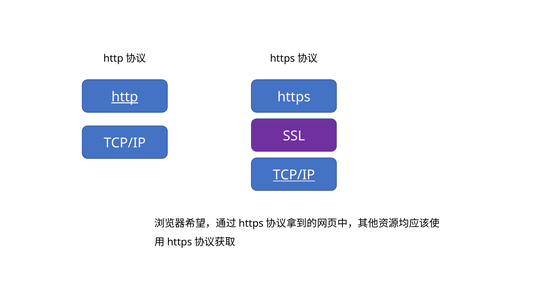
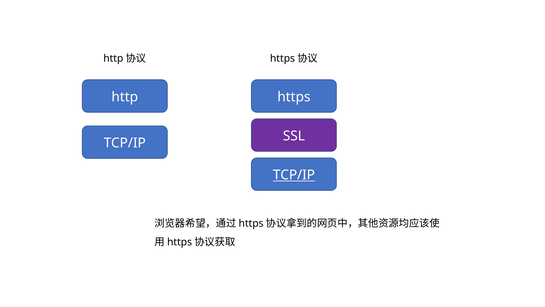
http underline: present -> none
